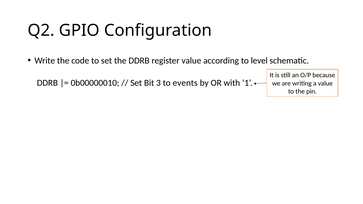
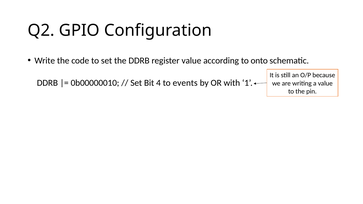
level: level -> onto
3: 3 -> 4
